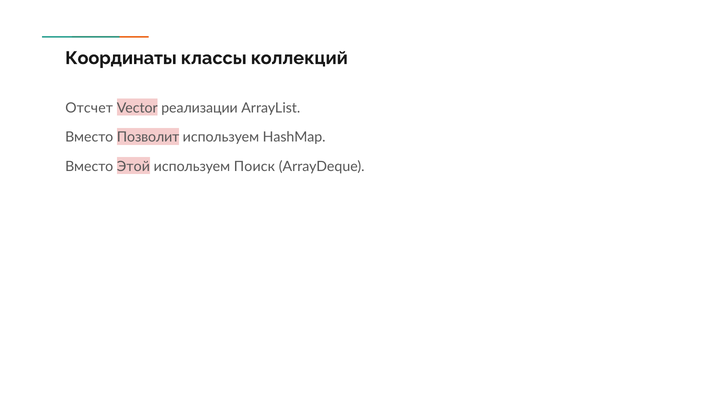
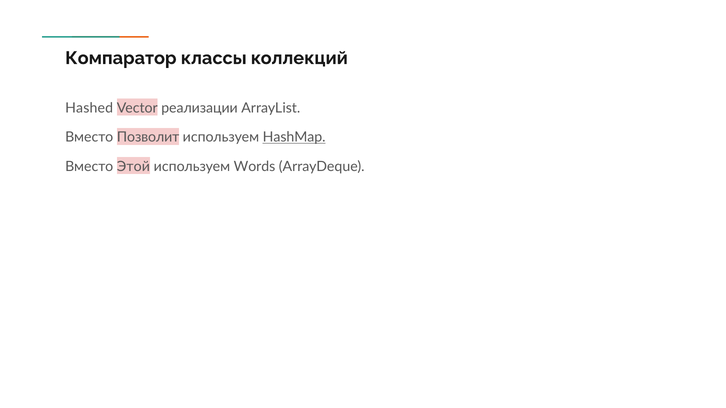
Координаты: Координаты -> Компаратор
Отсчет: Отсчет -> Hashed
HashMap underline: none -> present
Поиск: Поиск -> Words
